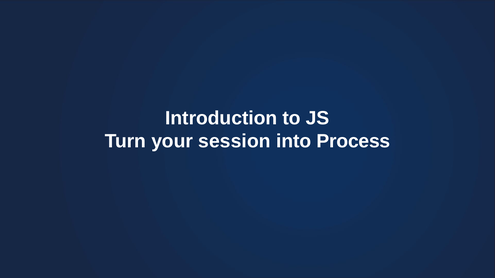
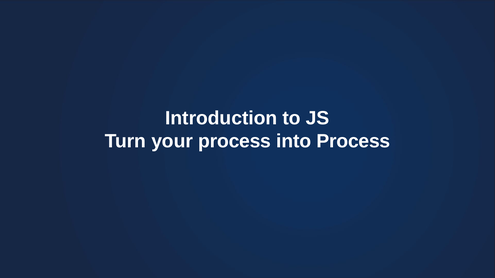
your session: session -> process
